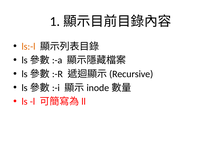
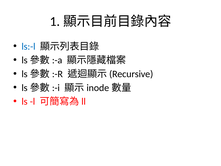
ls:-l colour: orange -> blue
